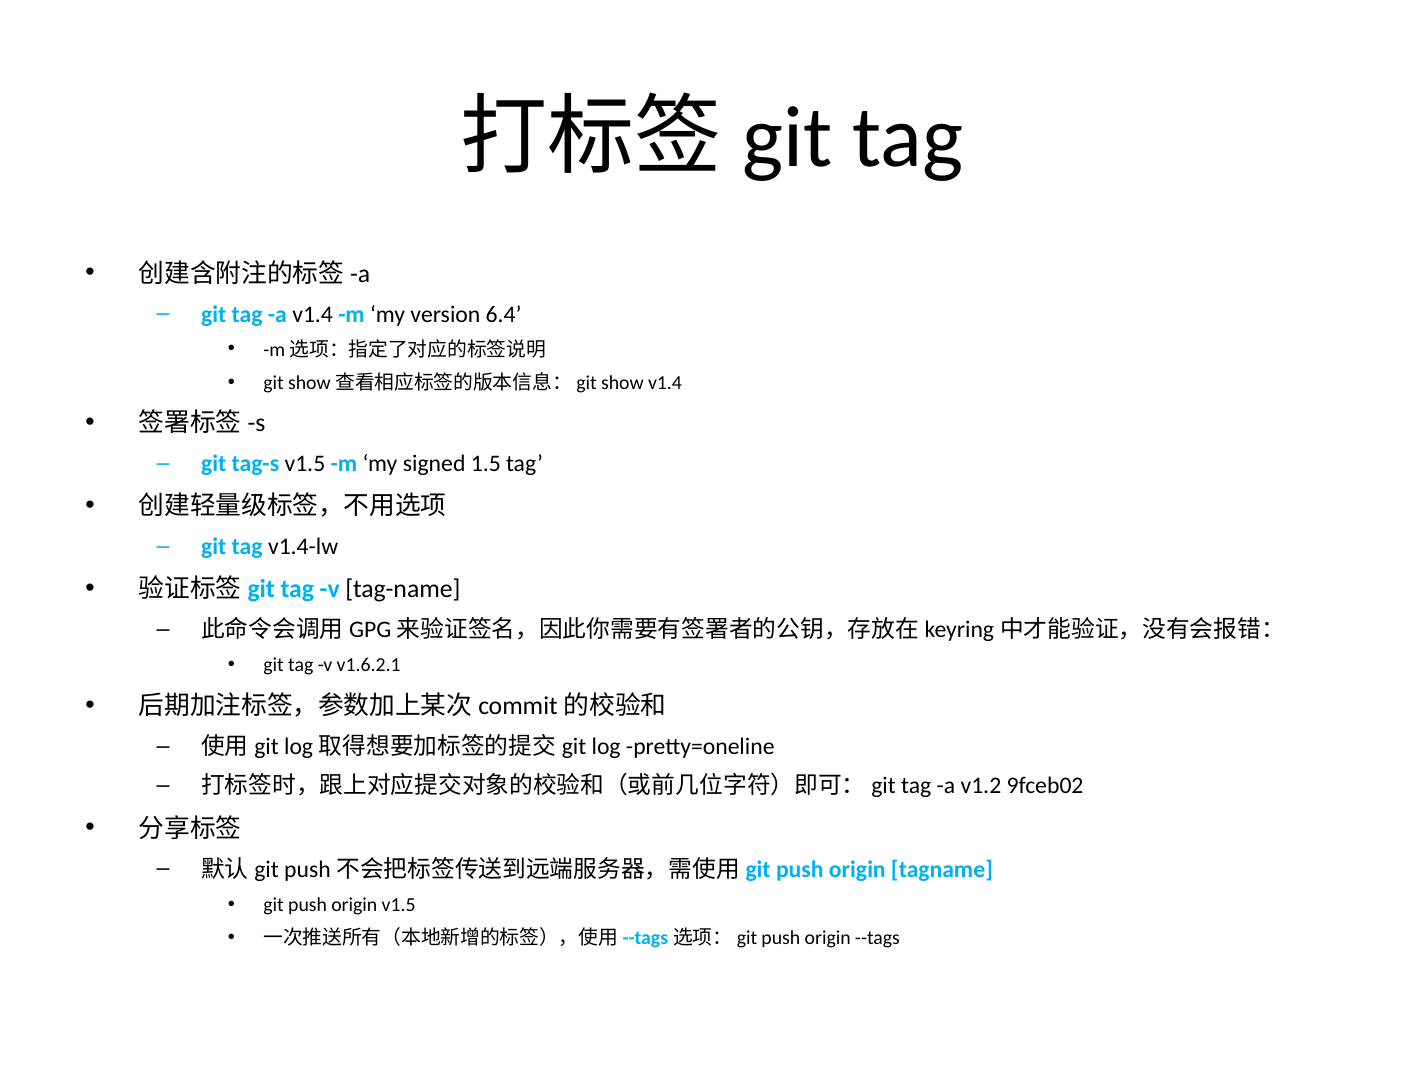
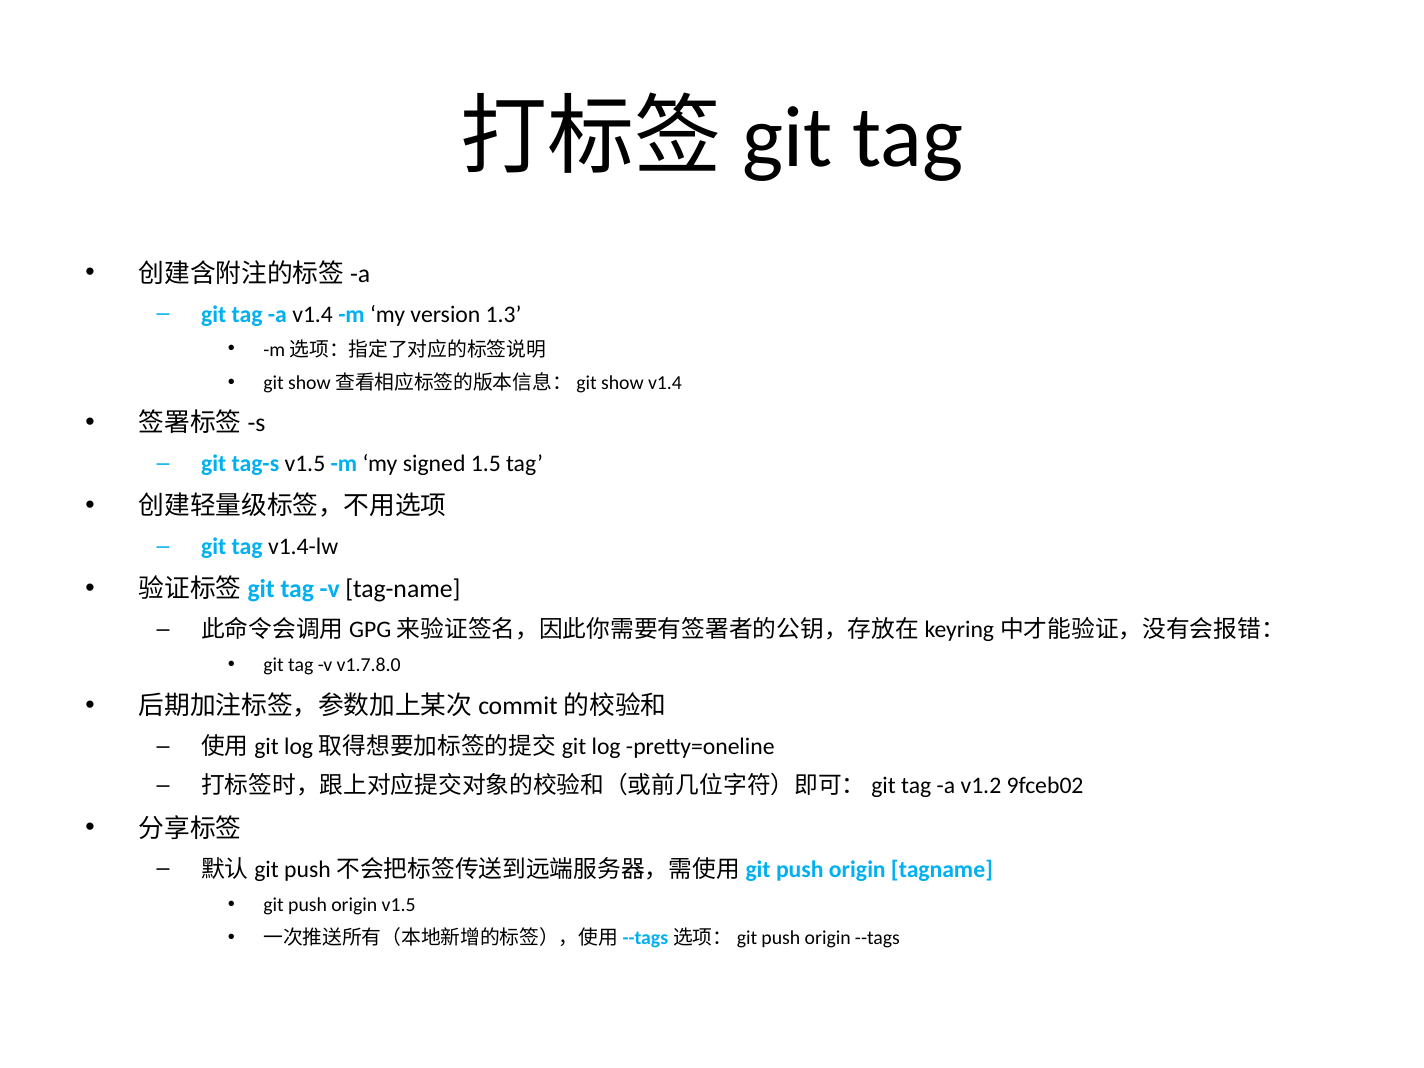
6.4: 6.4 -> 1.3
v1.6.2.1: v1.6.2.1 -> v1.7.8.0
